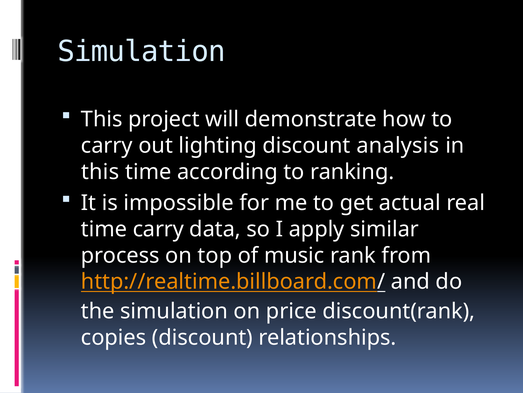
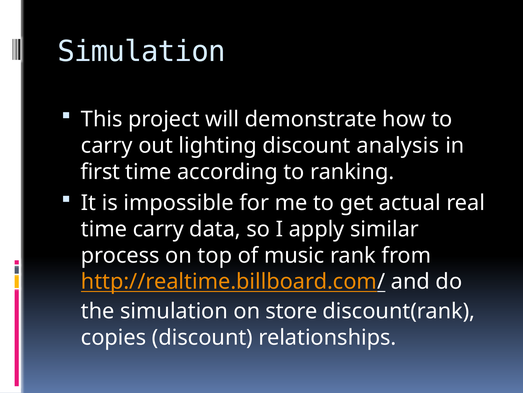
this at (100, 171): this -> first
price: price -> store
